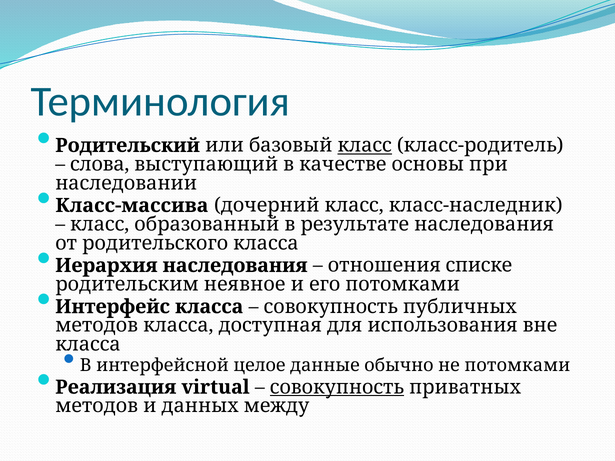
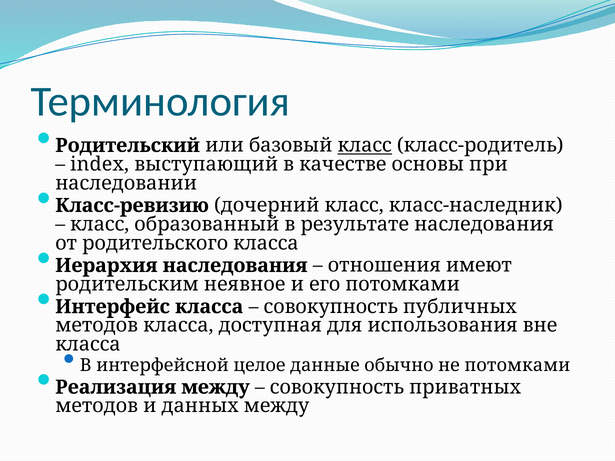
слова: слова -> index
Класс-массива: Класс-массива -> Класс-ревизию
списке: списке -> имеют
Реализация virtual: virtual -> между
совокупность at (337, 387) underline: present -> none
